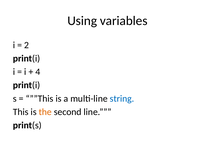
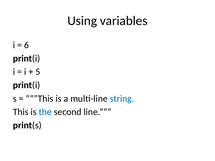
2: 2 -> 6
4: 4 -> 5
the colour: orange -> blue
